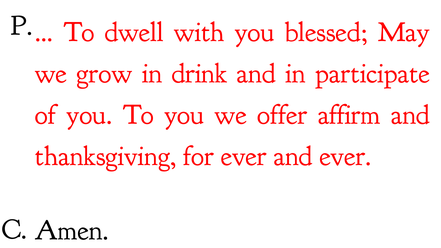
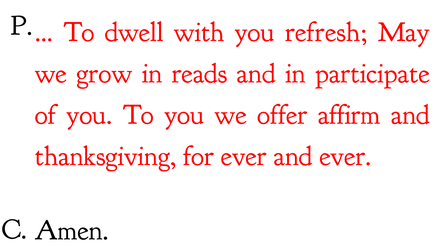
blessed: blessed -> refresh
drink: drink -> reads
